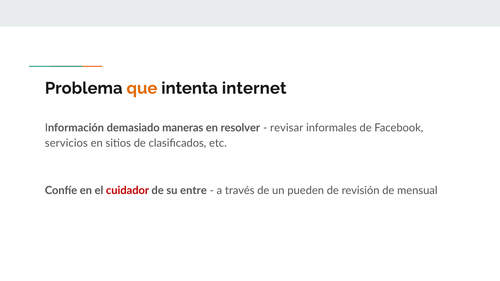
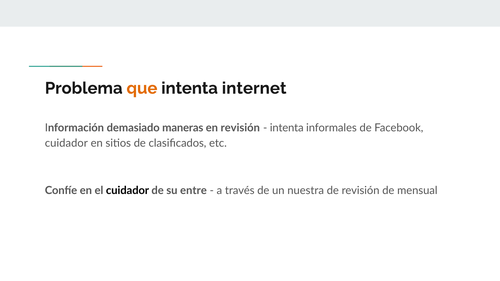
en resolver: resolver -> revisión
revisar at (287, 128): revisar -> intenta
servicios at (66, 143): servicios -> cuidador
cuidador at (128, 191) colour: red -> black
pueden: pueden -> nuestra
